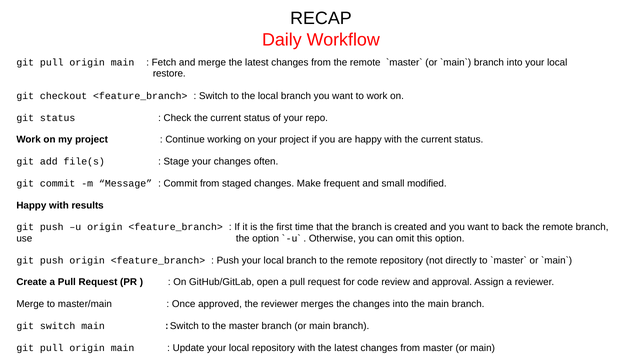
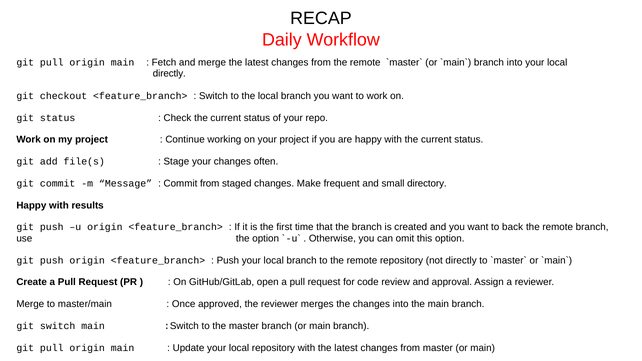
restore at (169, 74): restore -> directly
modified: modified -> directory
